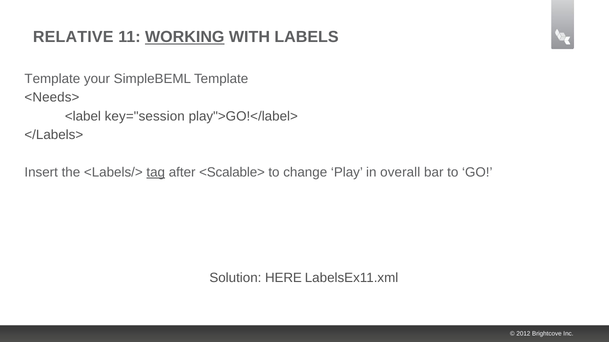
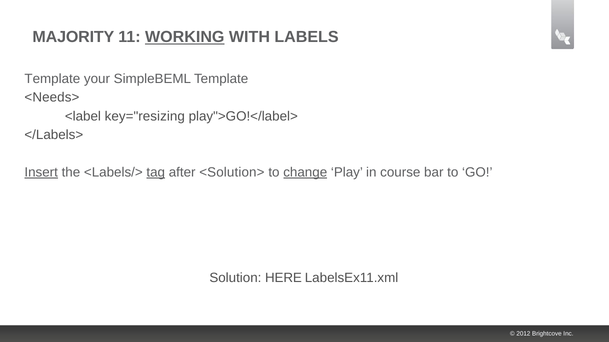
RELATIVE: RELATIVE -> MAJORITY
key="session: key="session -> key="resizing
Insert underline: none -> present
<Scalable>: <Scalable> -> <Solution>
change underline: none -> present
overall: overall -> course
